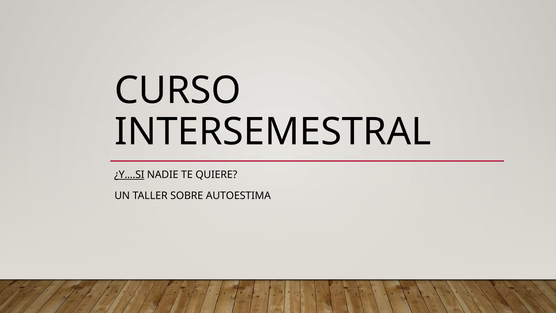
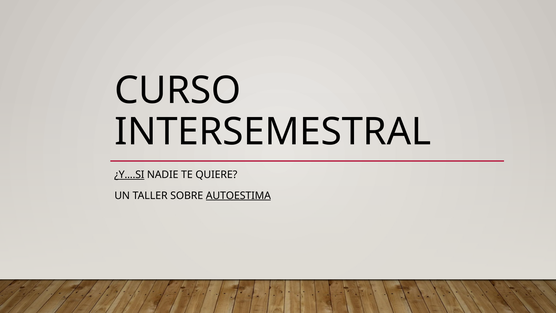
AUTOESTIMA underline: none -> present
